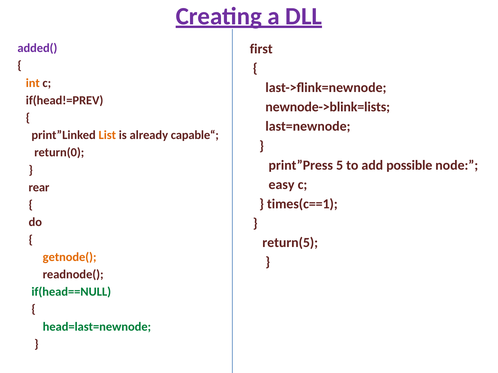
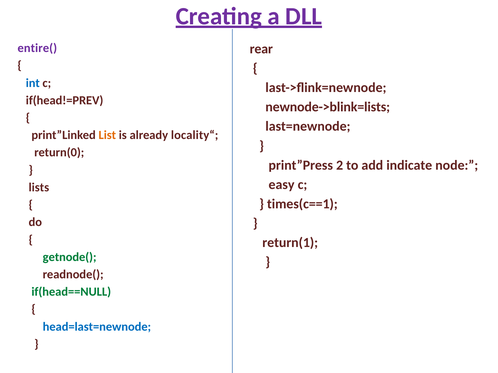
added(: added( -> entire(
first: first -> rear
int colour: orange -> blue
capable“: capable“ -> locality“
5: 5 -> 2
possible: possible -> indicate
rear: rear -> lists
return(5: return(5 -> return(1
getnode( colour: orange -> green
head=last=newnode colour: green -> blue
